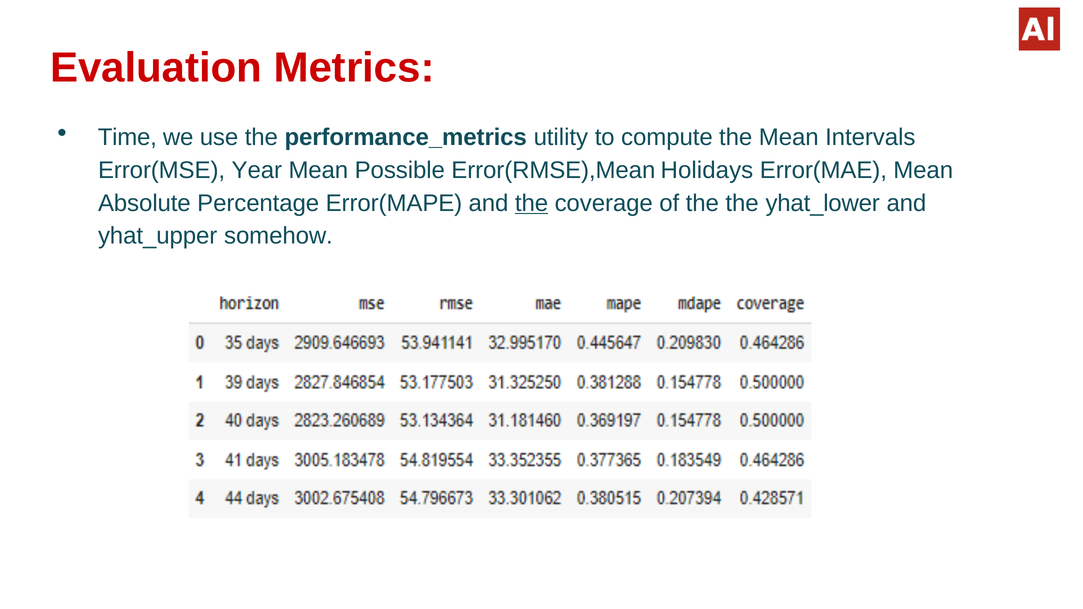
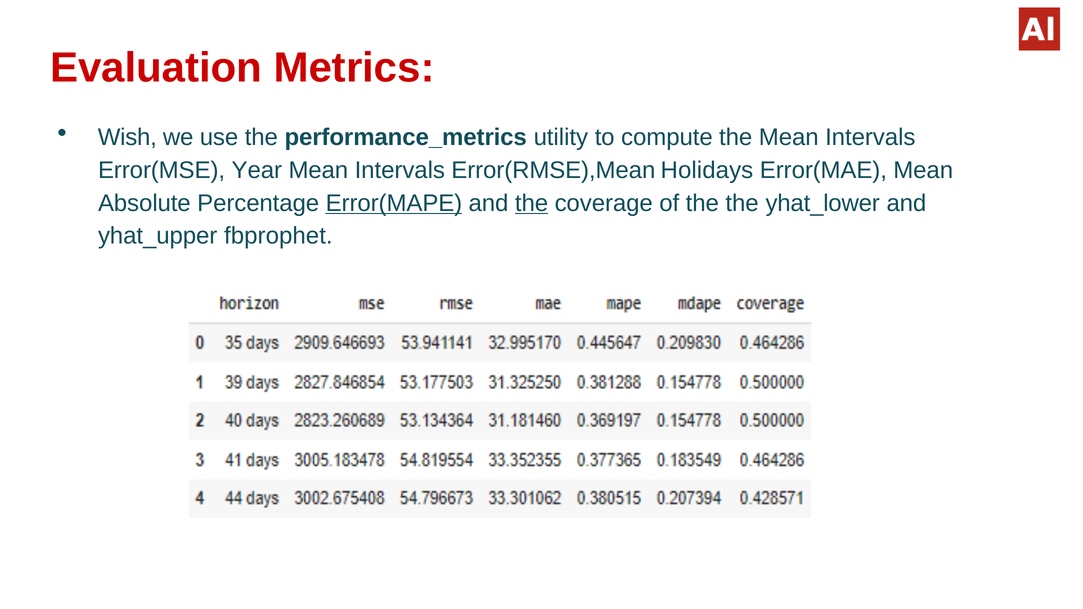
Time: Time -> Wish
Possible at (400, 170): Possible -> Intervals
Error(MAPE underline: none -> present
somehow: somehow -> fbprophet
